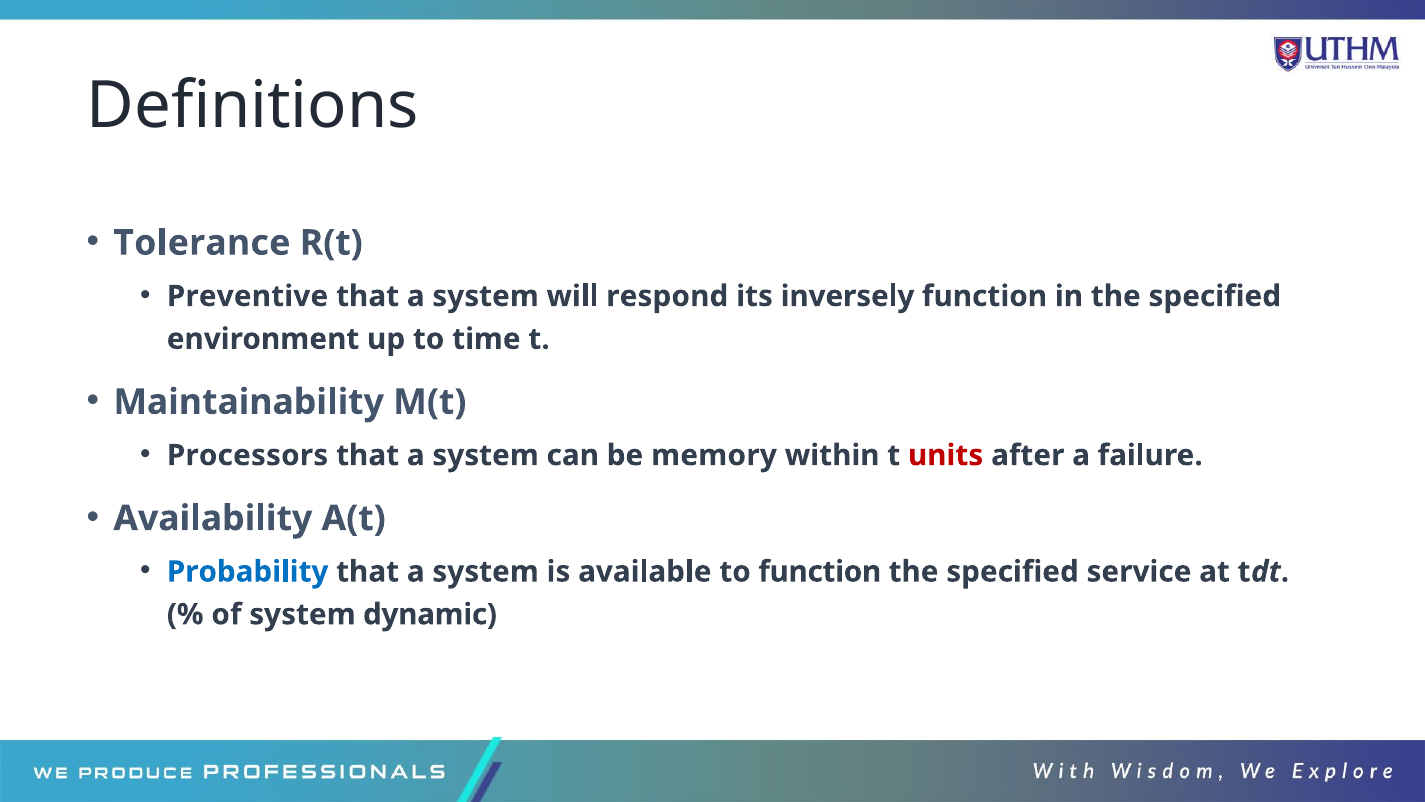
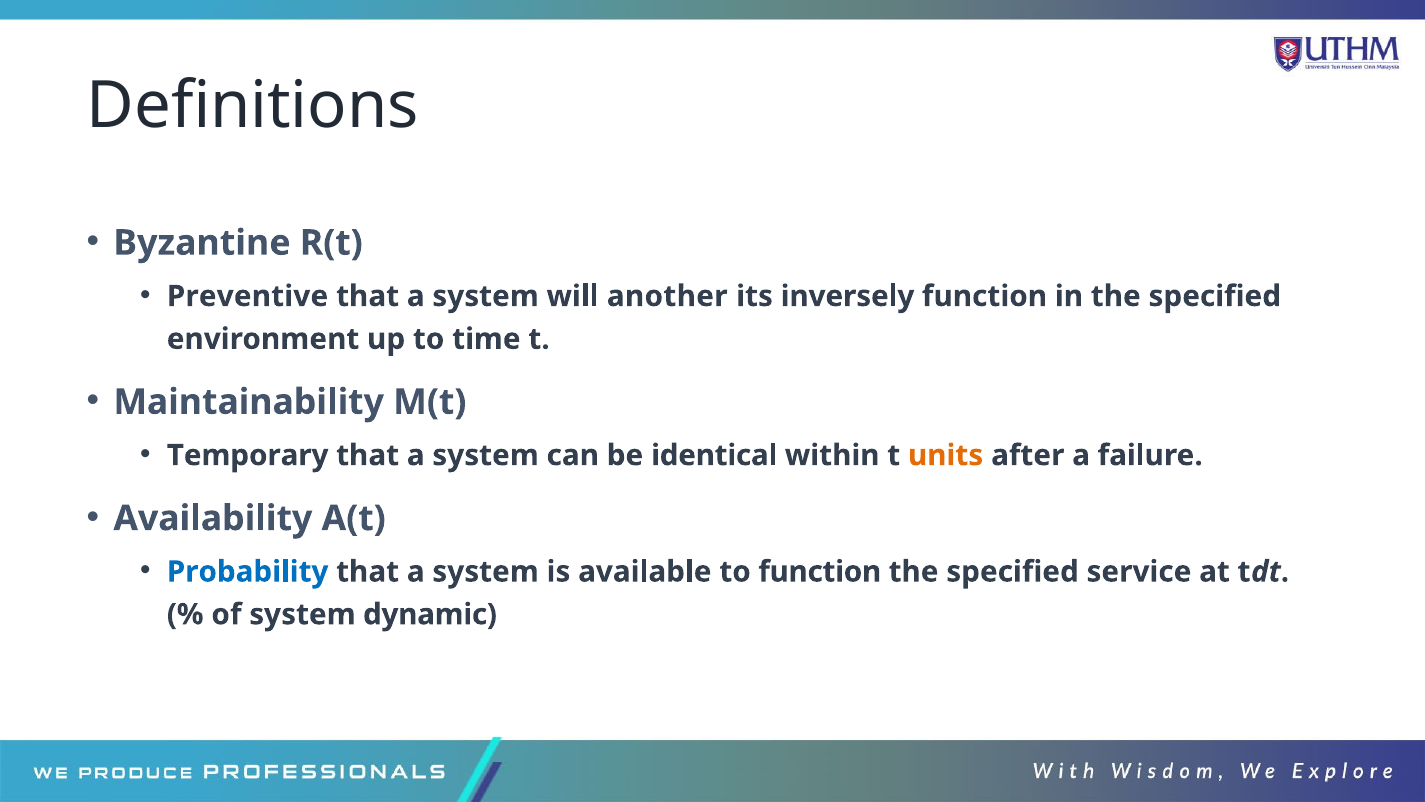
Tolerance: Tolerance -> Byzantine
respond: respond -> another
Processors: Processors -> Temporary
memory: memory -> identical
units colour: red -> orange
